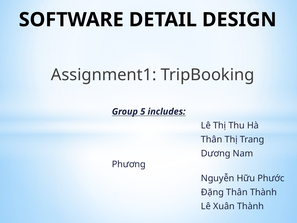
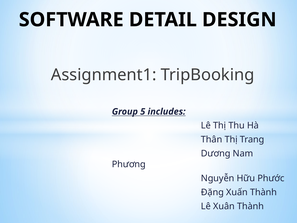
Đặng Thân: Thân -> Xuấn
